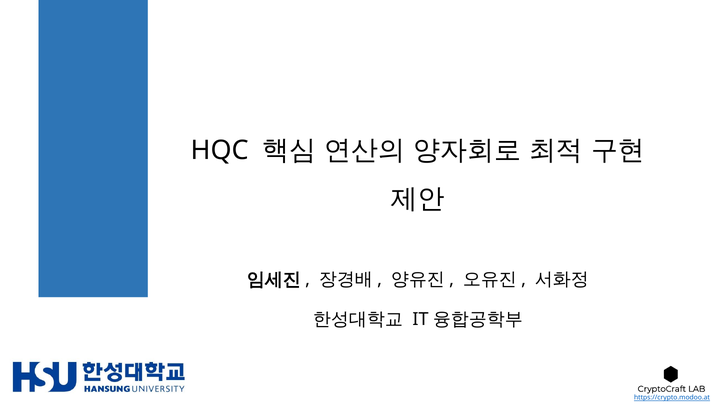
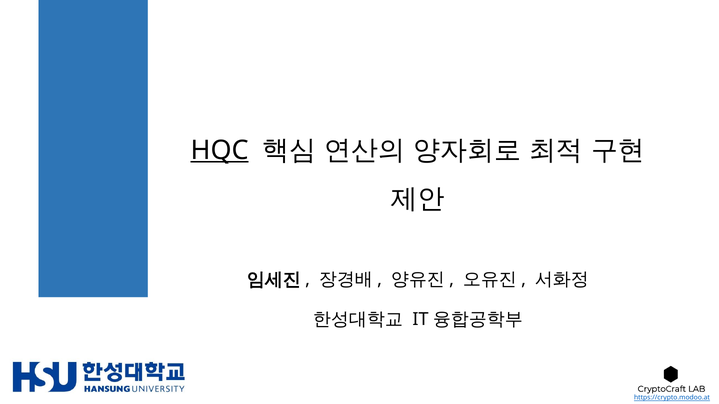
HQC underline: none -> present
